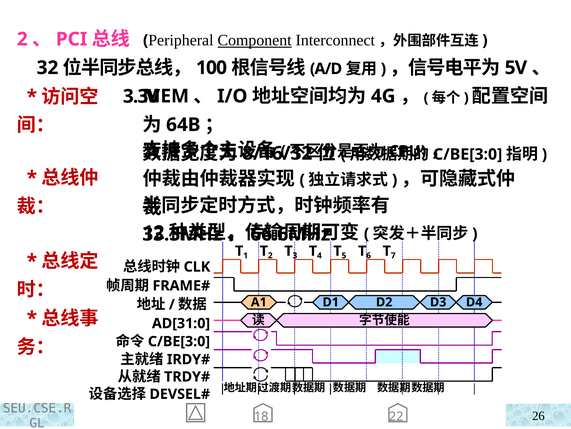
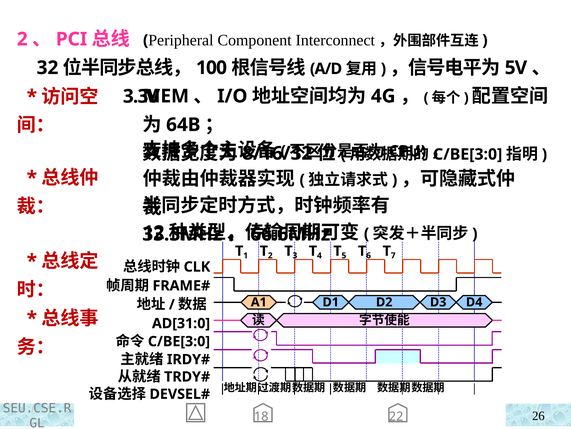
Component underline: present -> none
